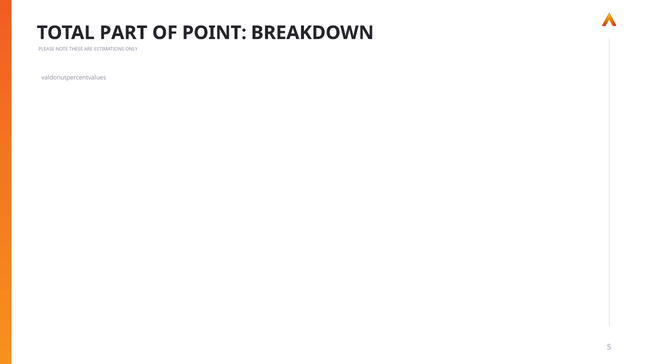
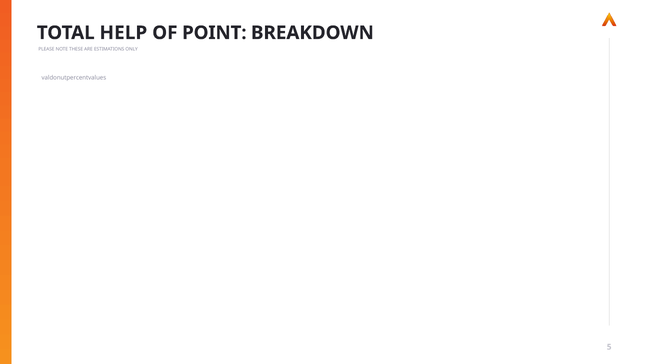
PART: PART -> HELP
